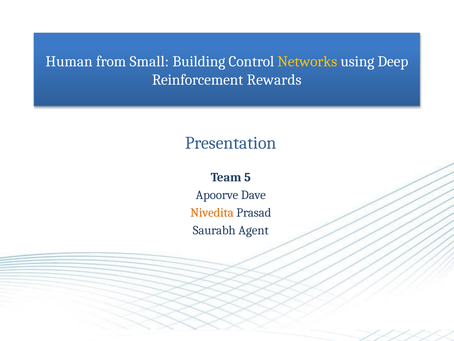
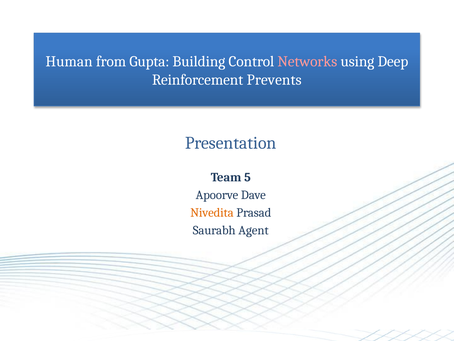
Small: Small -> Gupta
Networks colour: yellow -> pink
Rewards: Rewards -> Prevents
